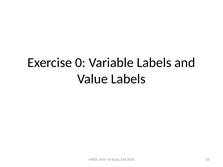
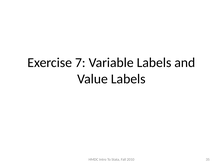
0: 0 -> 7
